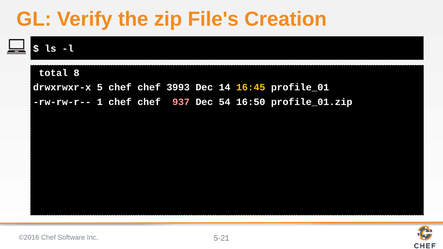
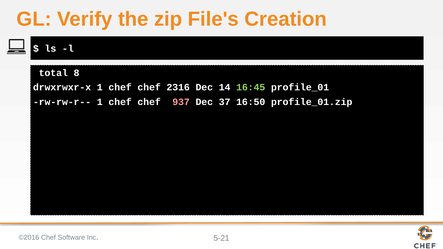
drwxrwxr-x 5: 5 -> 1
3993: 3993 -> 2316
16:45 colour: yellow -> light green
54: 54 -> 37
